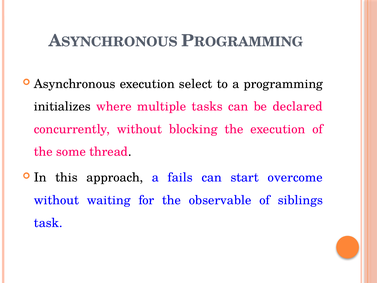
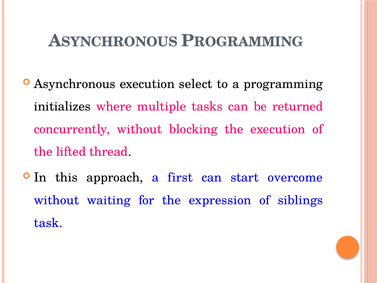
declared: declared -> returned
some: some -> lifted
fails: fails -> first
observable: observable -> expression
